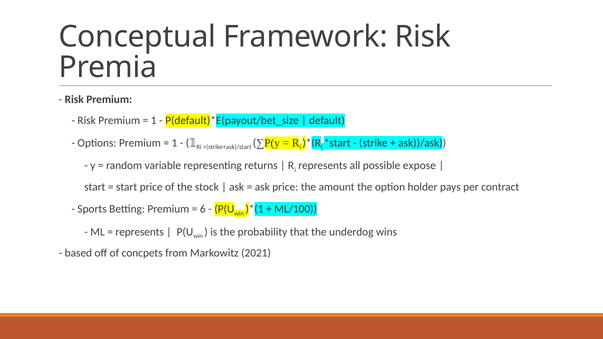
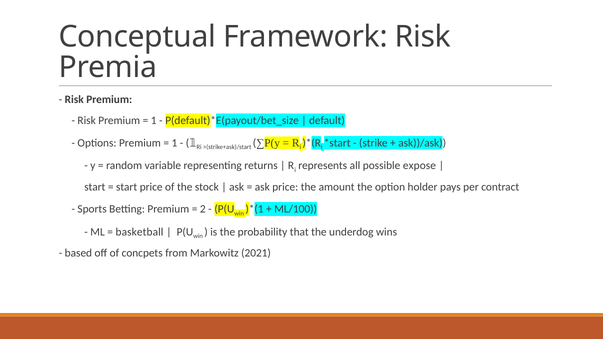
6: 6 -> 2
represents at (140, 232): represents -> basketball
